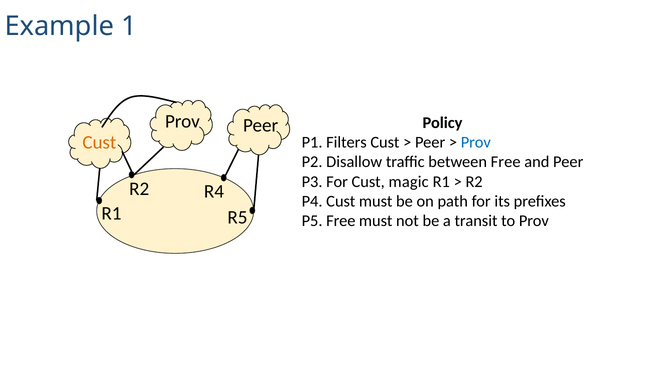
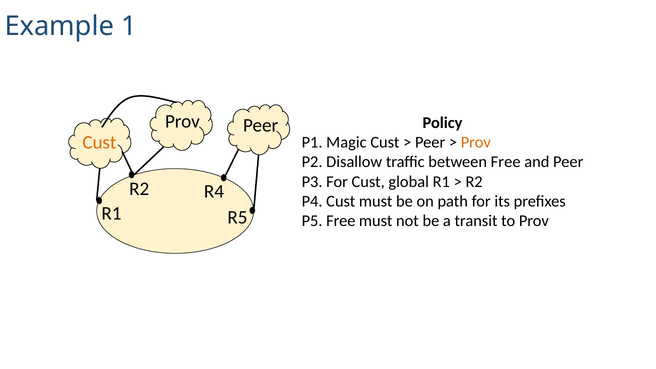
Filters: Filters -> Magic
Prov at (476, 142) colour: blue -> orange
magic: magic -> global
